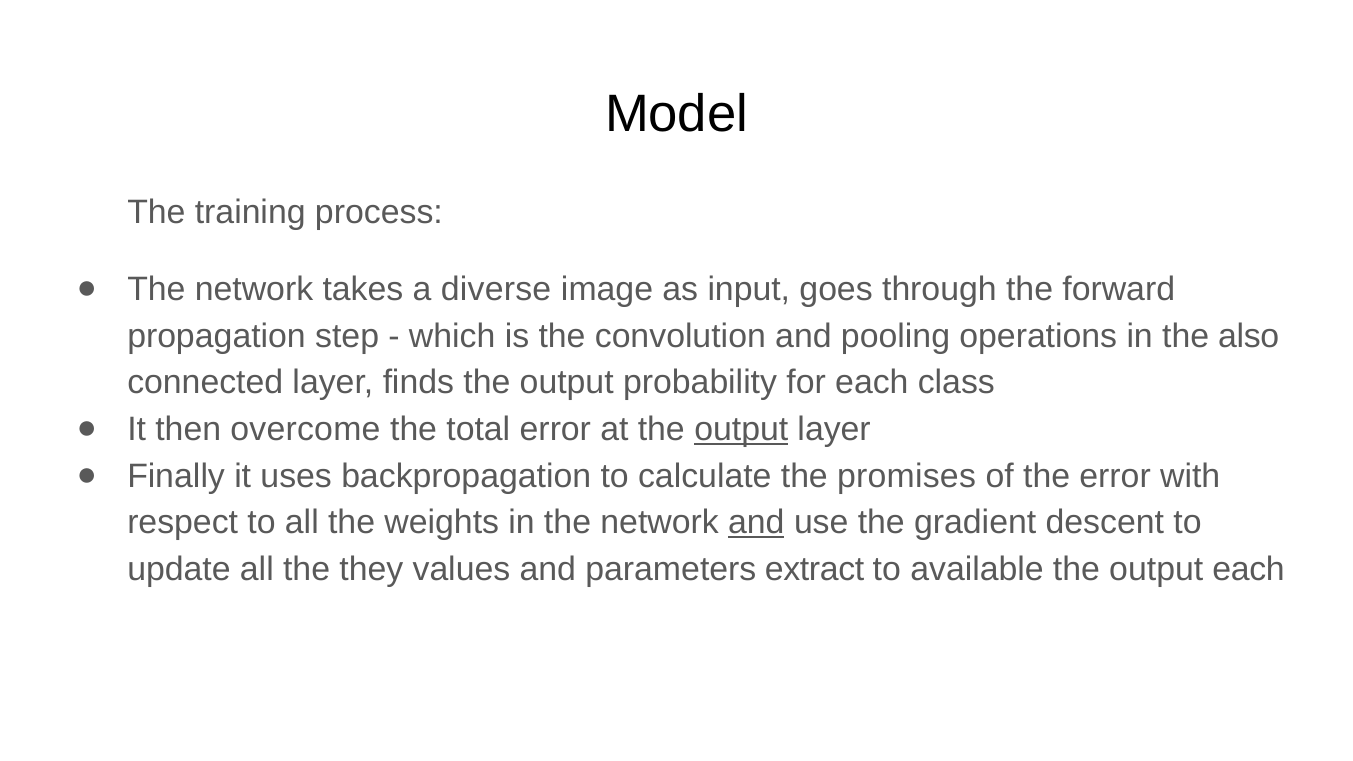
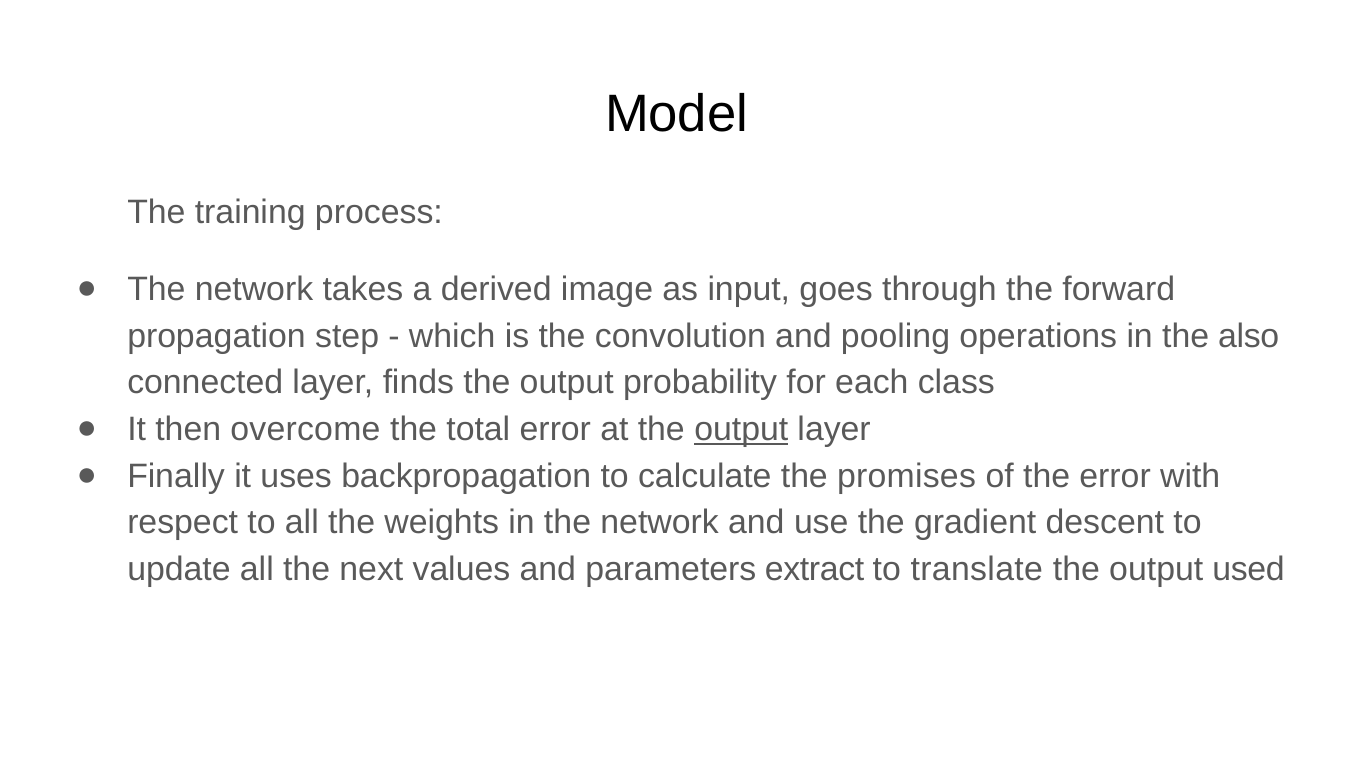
diverse: diverse -> derived
and at (756, 523) underline: present -> none
they: they -> next
available: available -> translate
output each: each -> used
